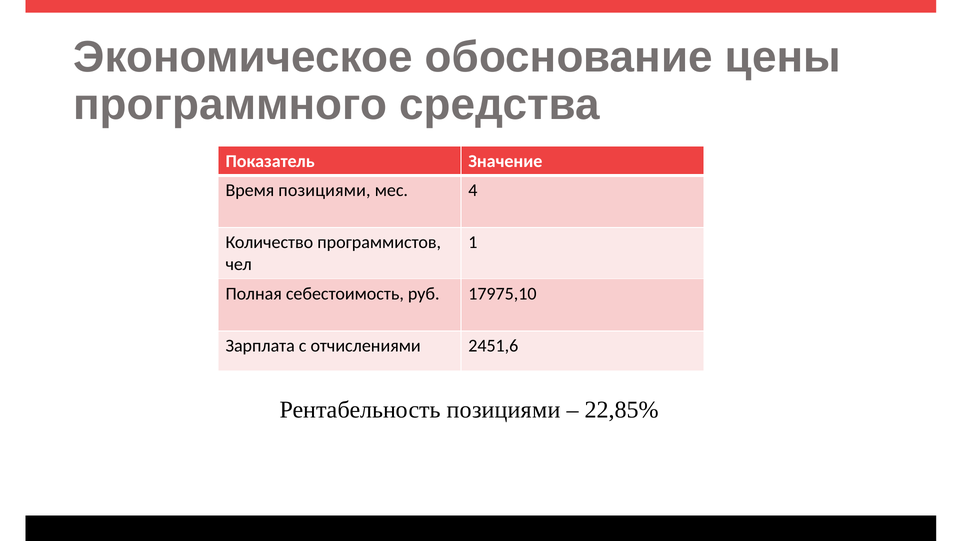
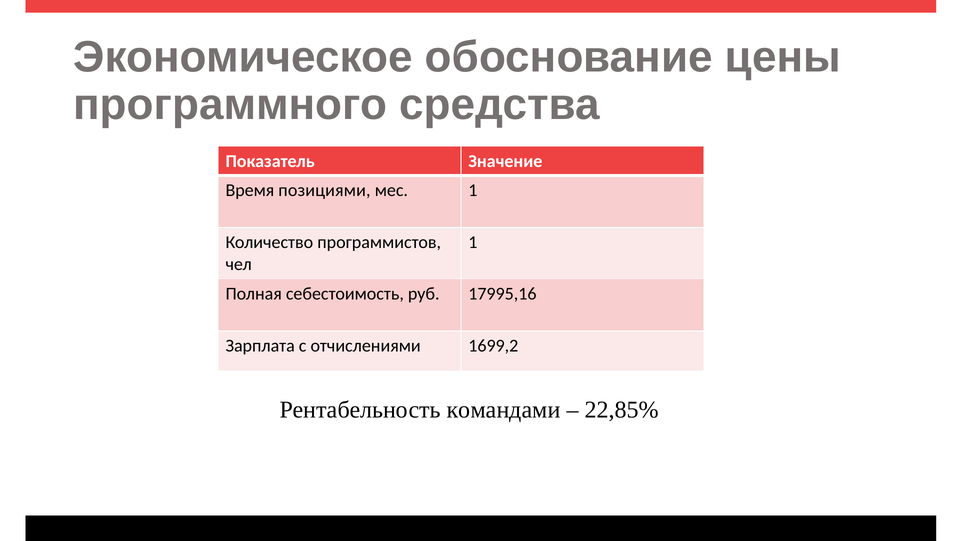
мес 4: 4 -> 1
17975,10: 17975,10 -> 17995,16
2451,6: 2451,6 -> 1699,2
Рентабельность позициями: позициями -> командами
